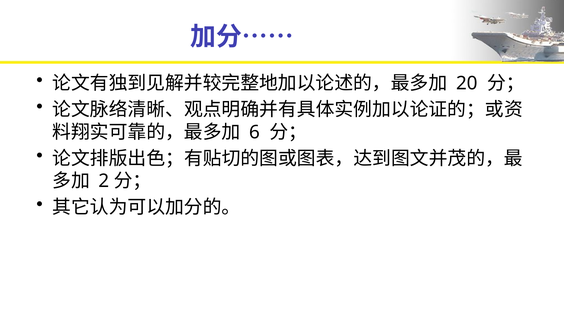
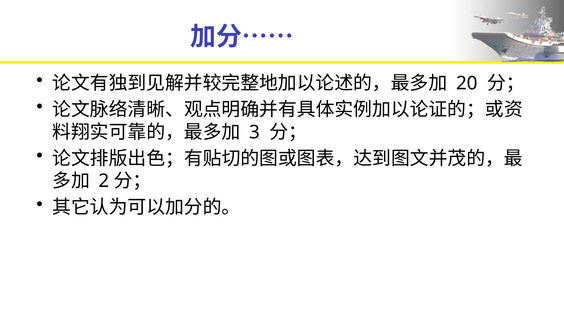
6: 6 -> 3
